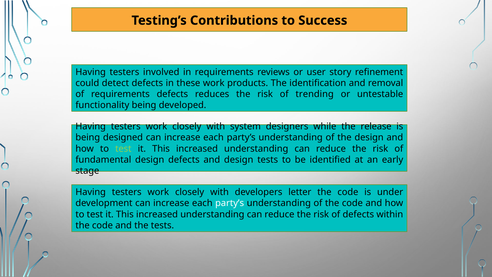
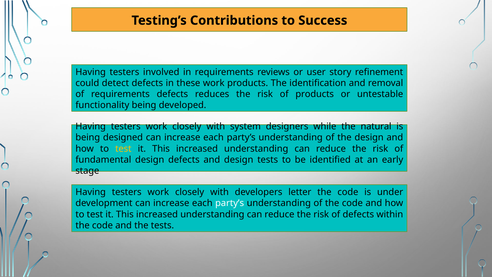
of trending: trending -> products
release: release -> natural
test at (123, 149) colour: light green -> yellow
